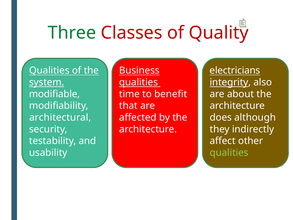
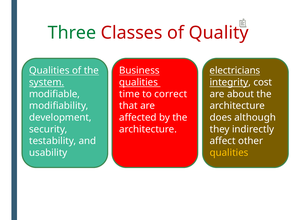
also: also -> cost
benefit: benefit -> correct
architectural: architectural -> development
qualities at (229, 152) colour: light green -> yellow
